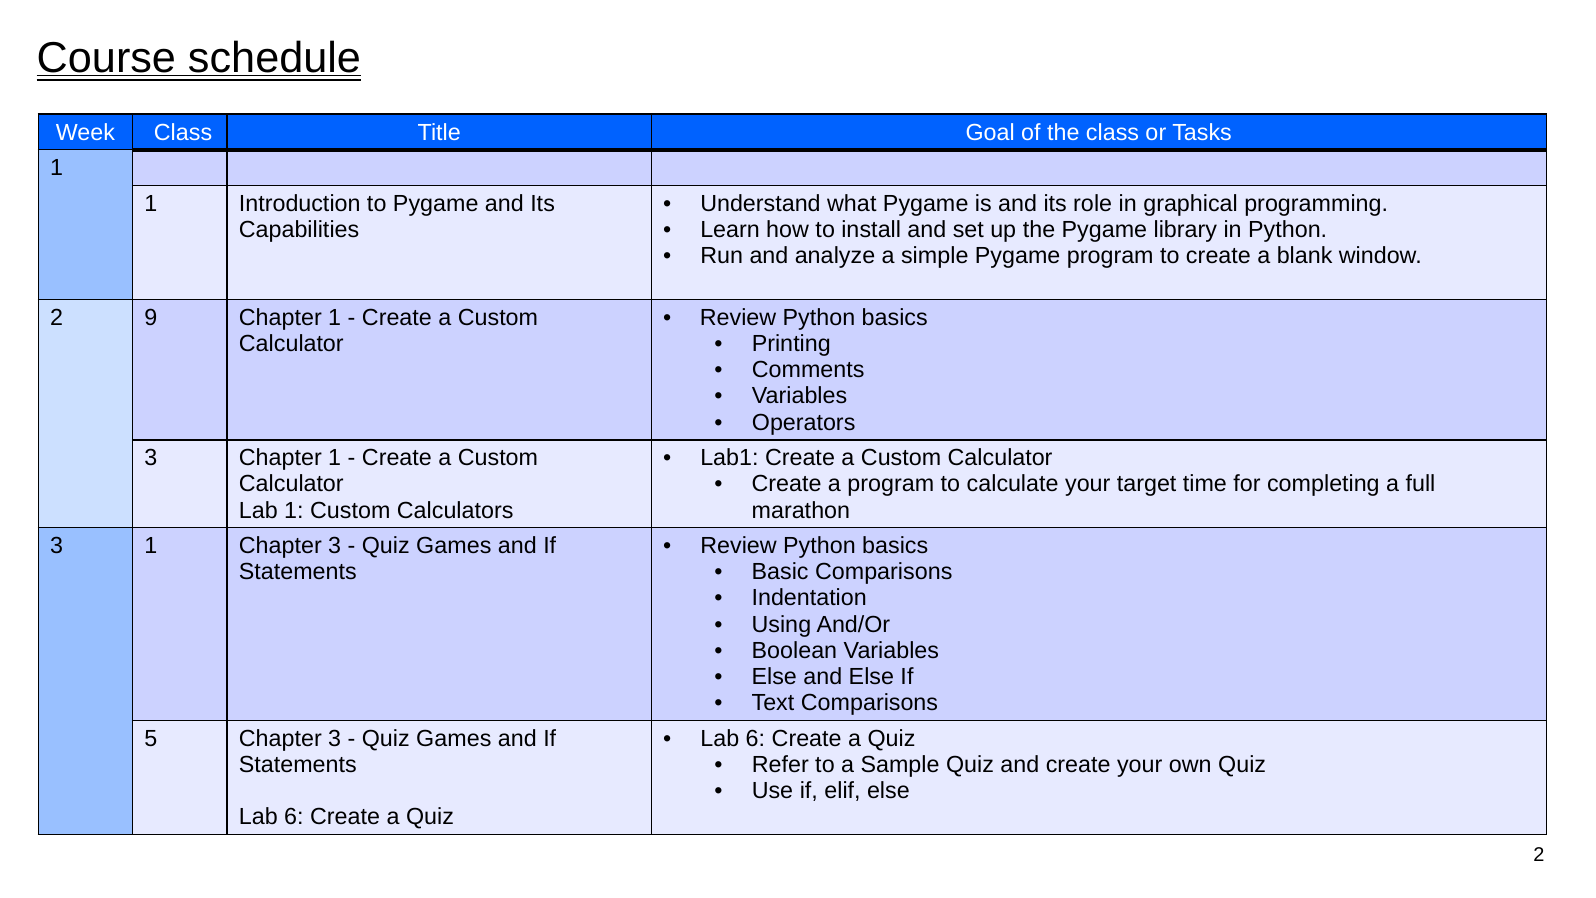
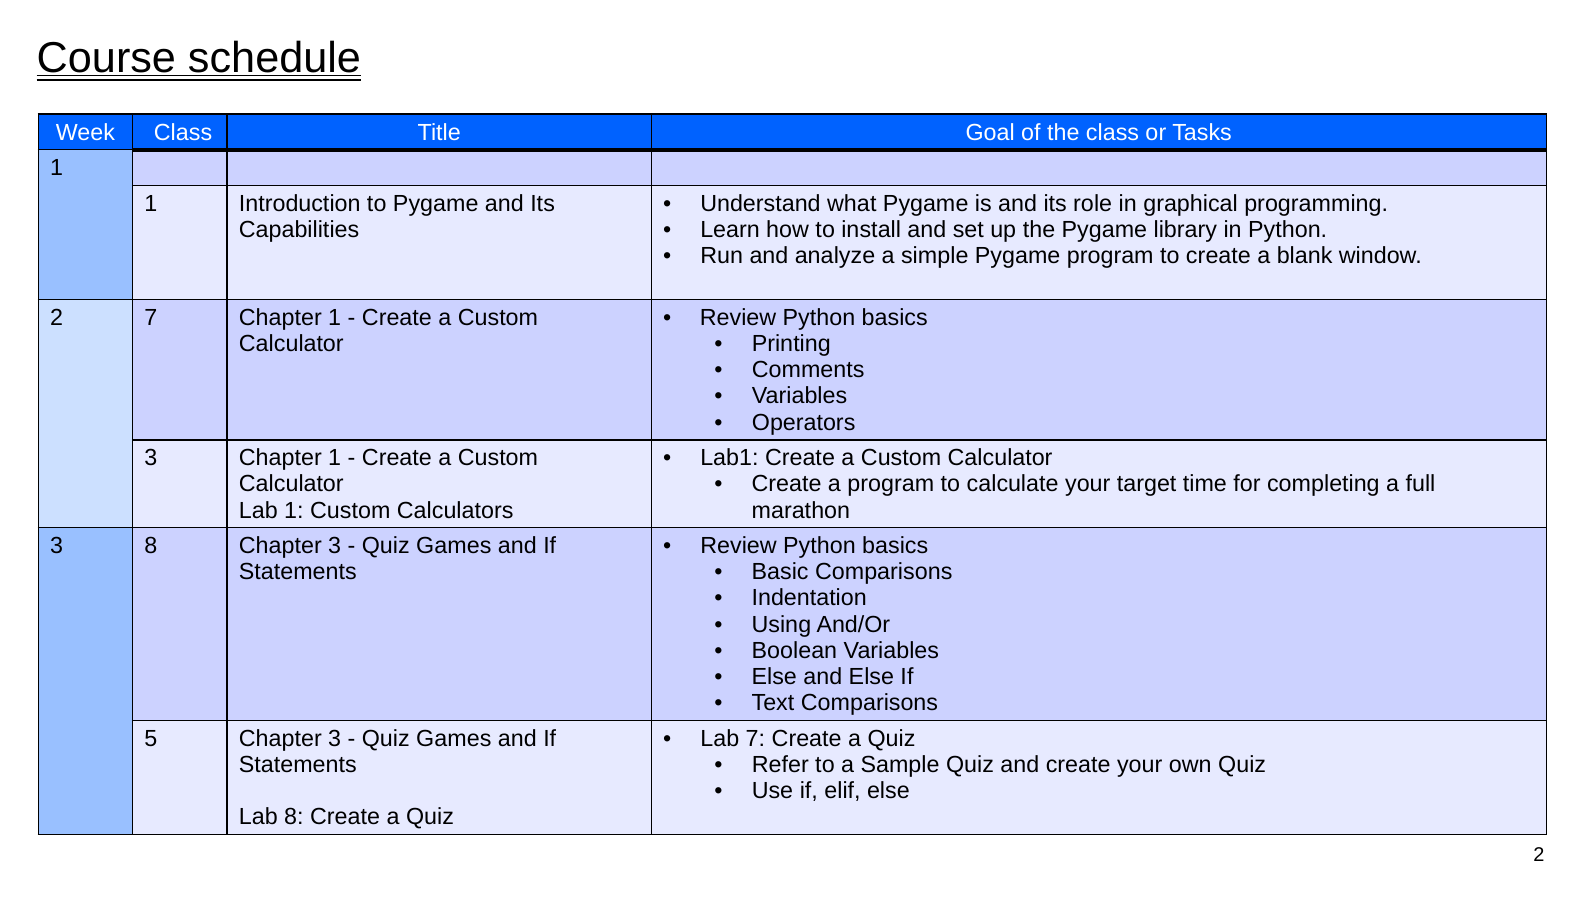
2 9: 9 -> 7
3 1: 1 -> 8
6 at (755, 738): 6 -> 7
6 at (294, 817): 6 -> 8
